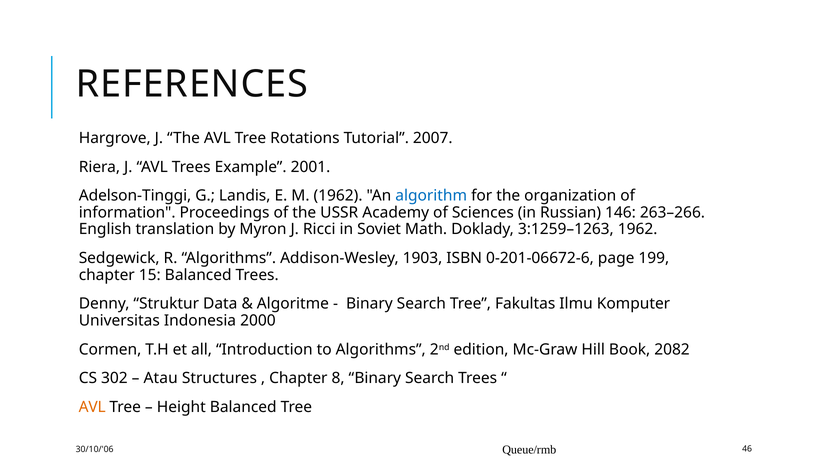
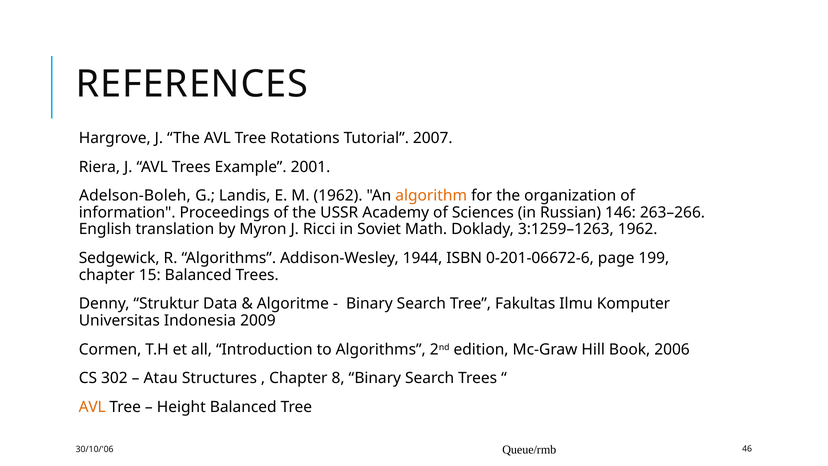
Adelson-Tinggi: Adelson-Tinggi -> Adelson-Boleh
algorithm colour: blue -> orange
1903: 1903 -> 1944
2000: 2000 -> 2009
2082: 2082 -> 2006
